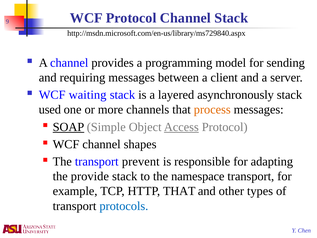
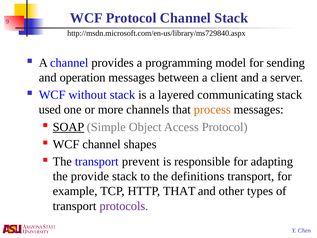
requiring: requiring -> operation
waiting: waiting -> without
asynchronously: asynchronously -> communicating
Access underline: present -> none
namespace: namespace -> definitions
protocols colour: blue -> purple
